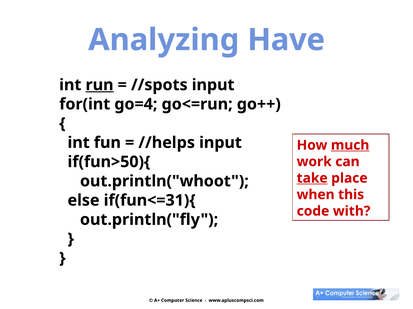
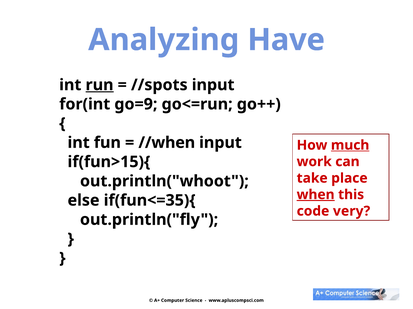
go=4: go=4 -> go=9
//helps: //helps -> //when
if(fun>50){: if(fun>50){ -> if(fun>15){
take underline: present -> none
when underline: none -> present
if(fun<=31){: if(fun<=31){ -> if(fun<=35){
with: with -> very
